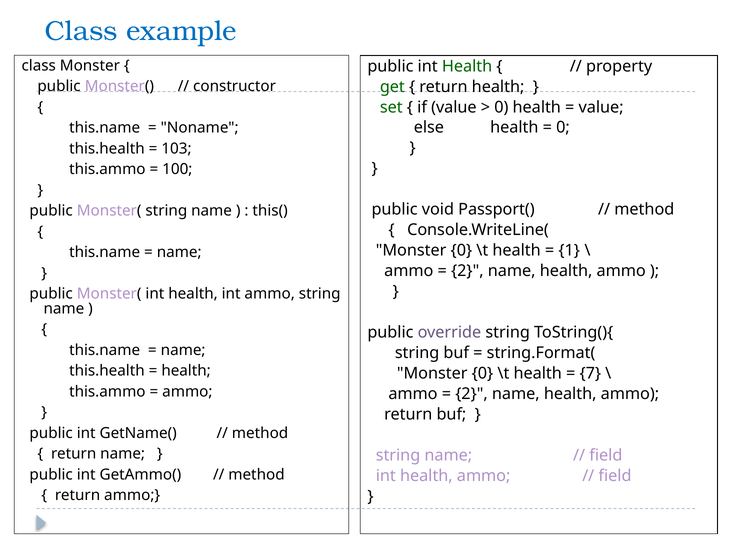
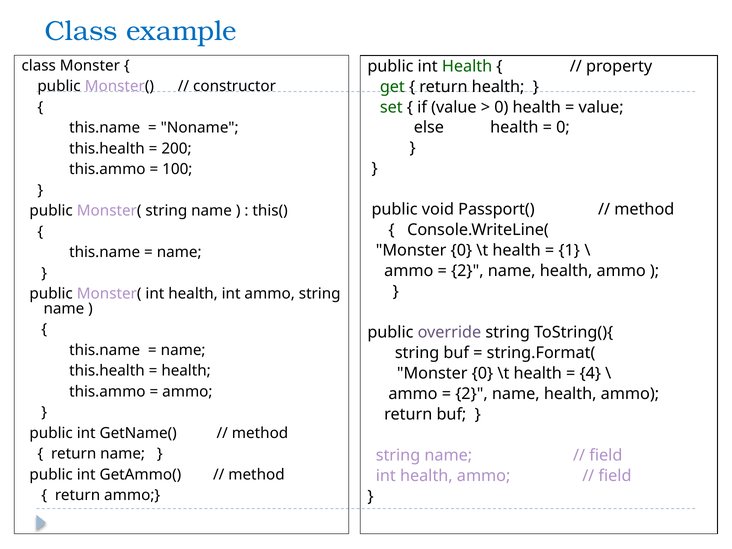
103: 103 -> 200
7: 7 -> 4
